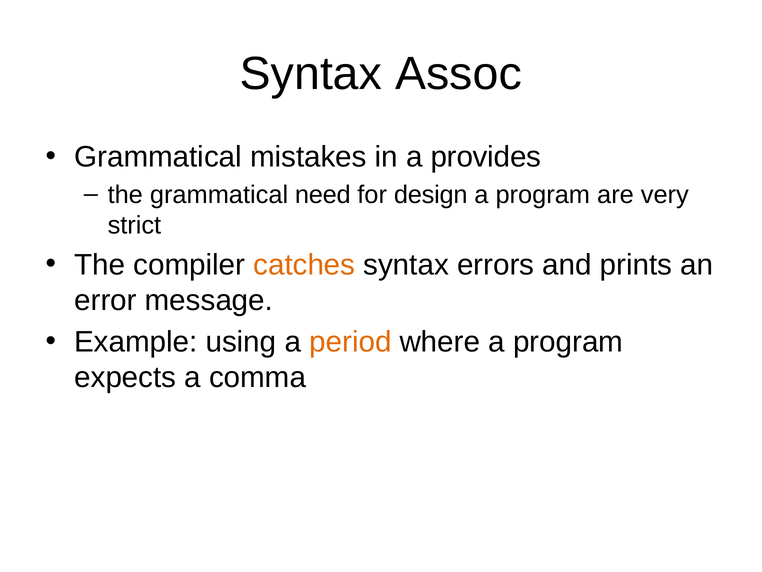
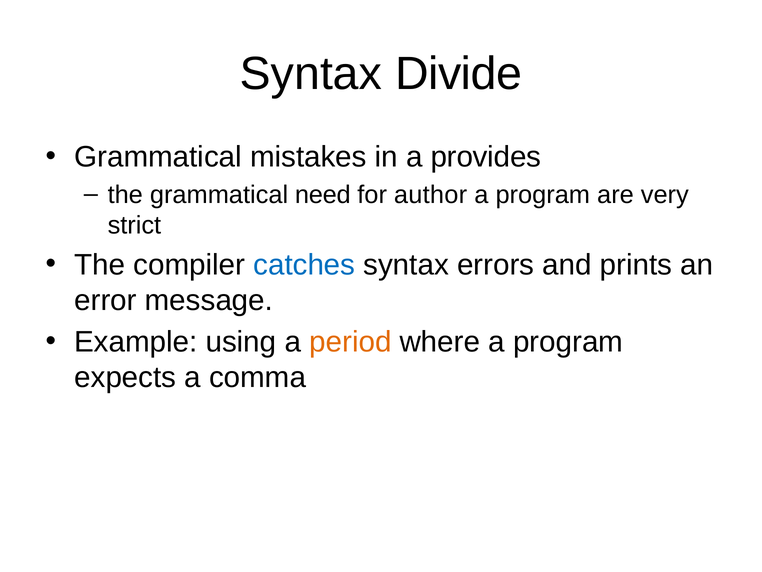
Assoc: Assoc -> Divide
design: design -> author
catches colour: orange -> blue
